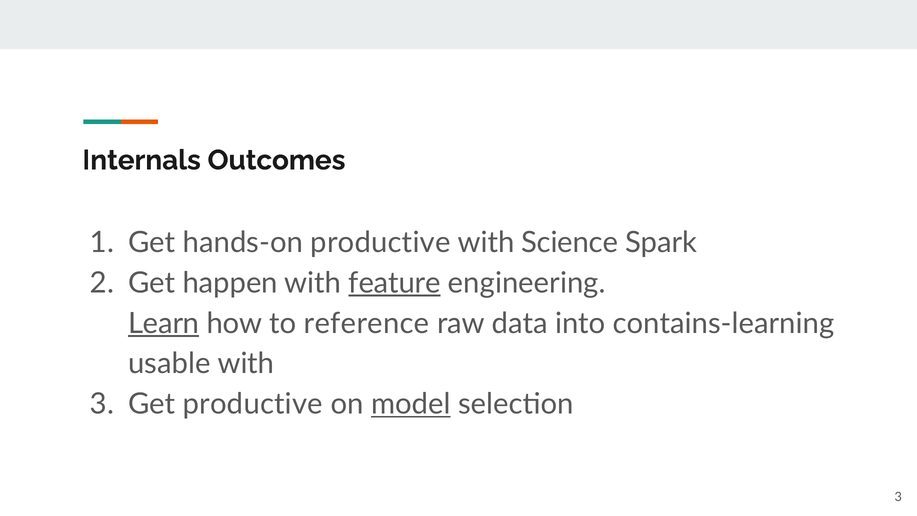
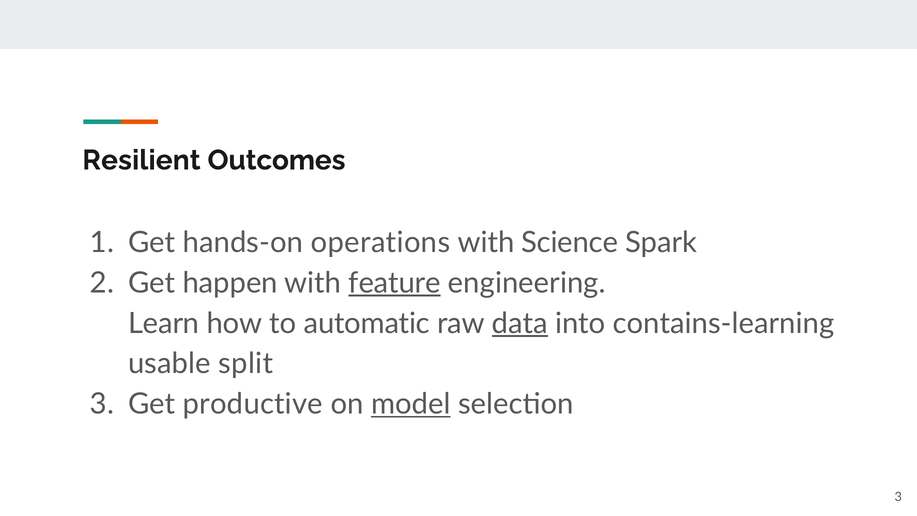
Internals: Internals -> Resilient
hands-on productive: productive -> operations
Learn underline: present -> none
reference: reference -> automatic
data underline: none -> present
usable with: with -> split
